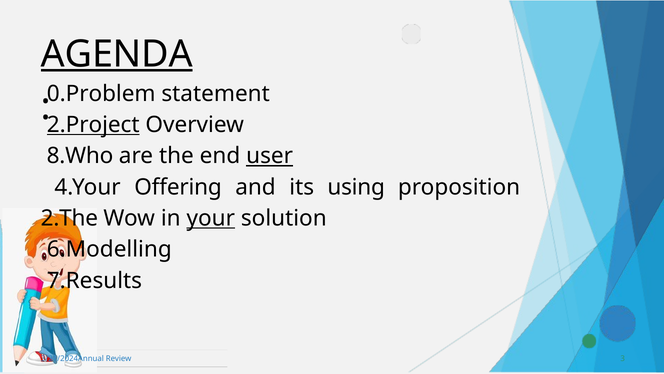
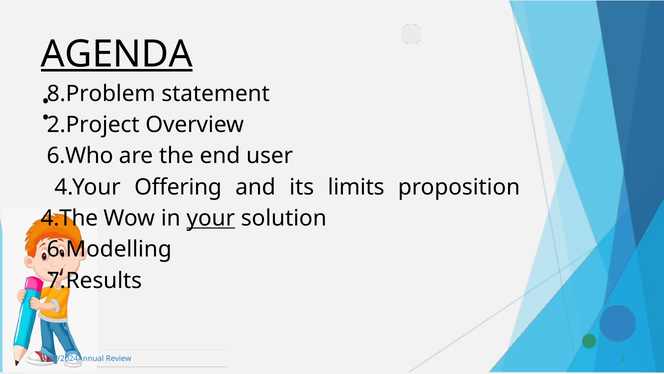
0.Problem: 0.Problem -> 8.Problem
2.Project underline: present -> none
8.Who: 8.Who -> 6.Who
user underline: present -> none
using: using -> limits
2.The: 2.The -> 4.The
